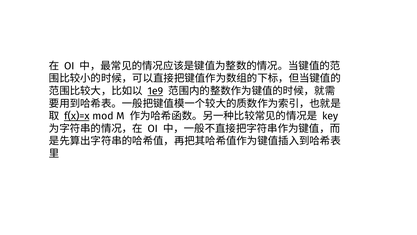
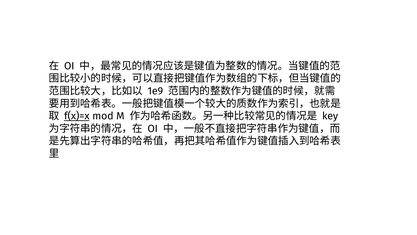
1e9 underline: present -> none
